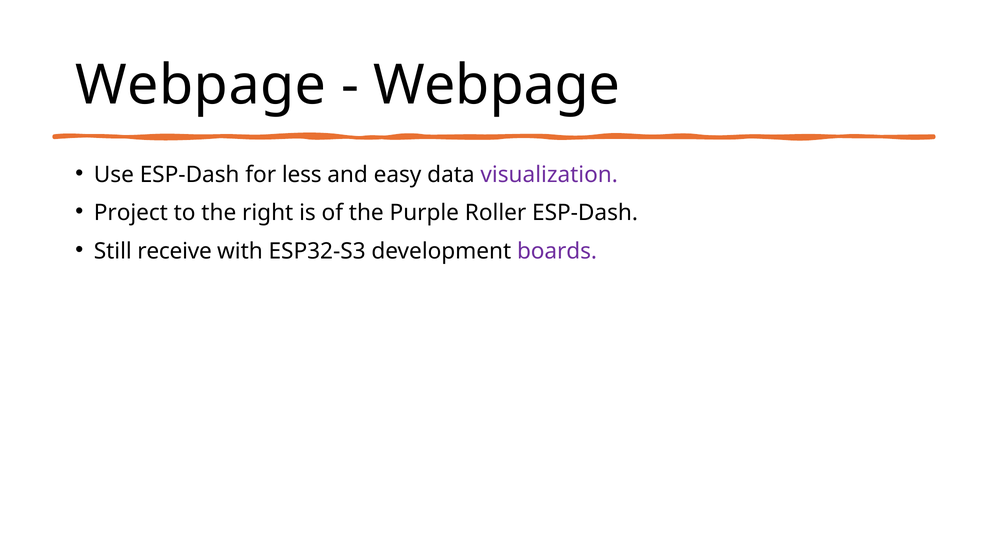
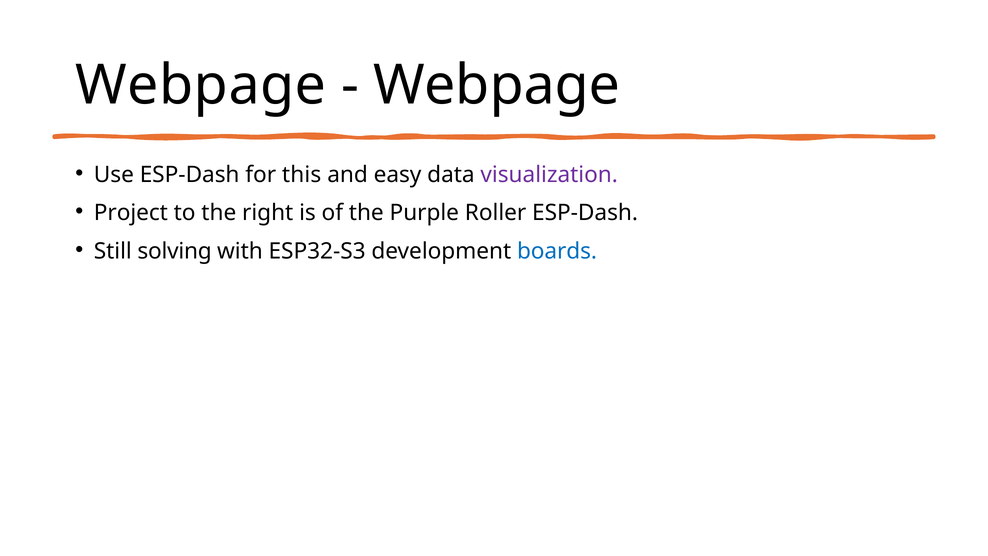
less: less -> this
receive: receive -> solving
boards colour: purple -> blue
